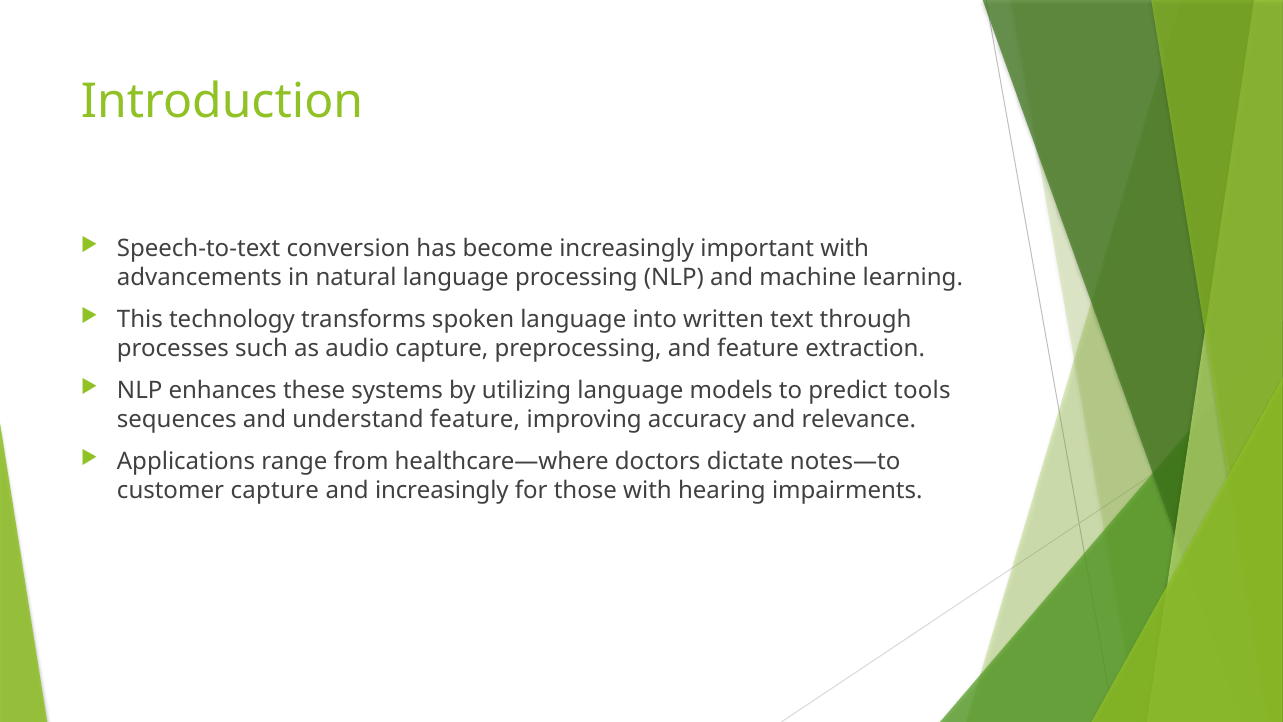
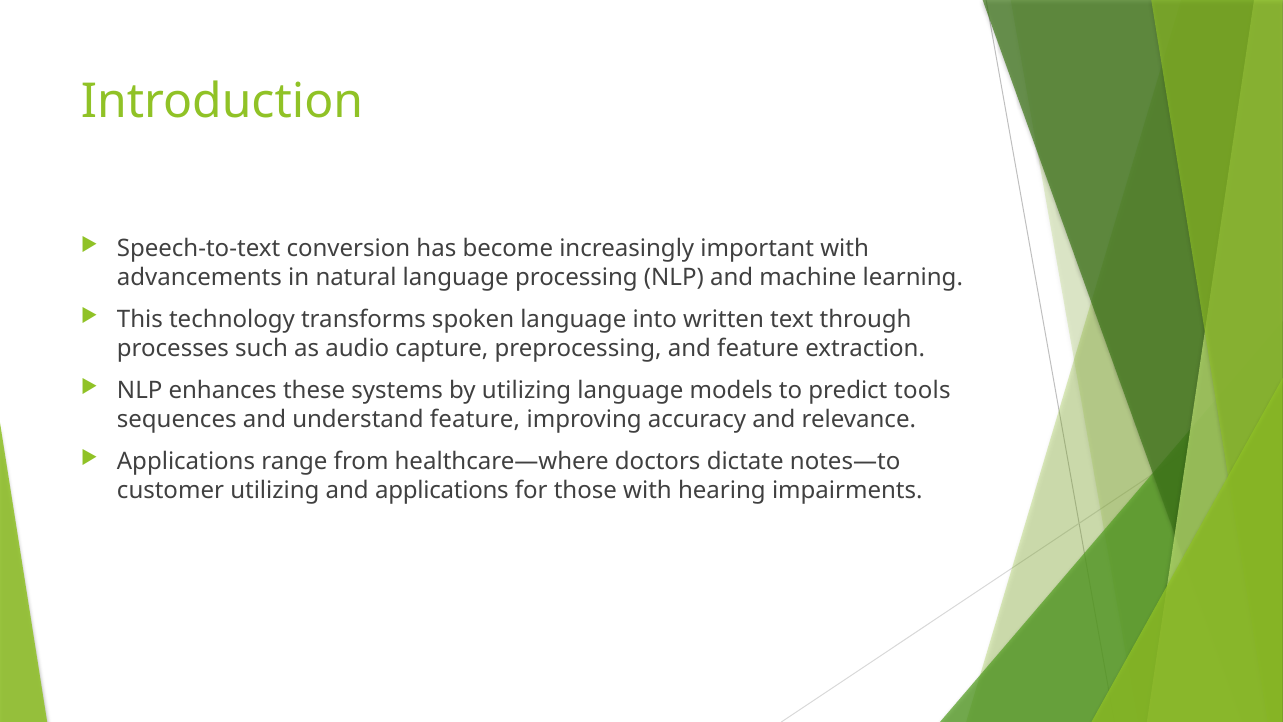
customer capture: capture -> utilizing
and increasingly: increasingly -> applications
